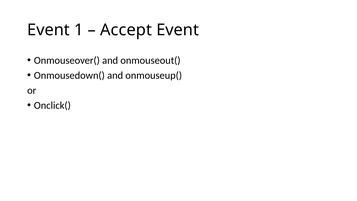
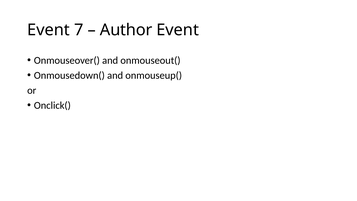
1: 1 -> 7
Accept: Accept -> Author
